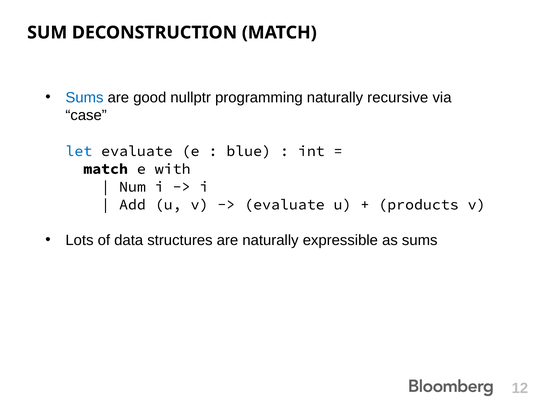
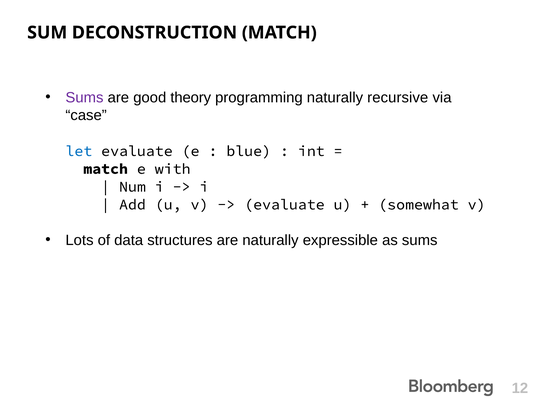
Sums at (84, 98) colour: blue -> purple
nullptr: nullptr -> theory
products: products -> somewhat
